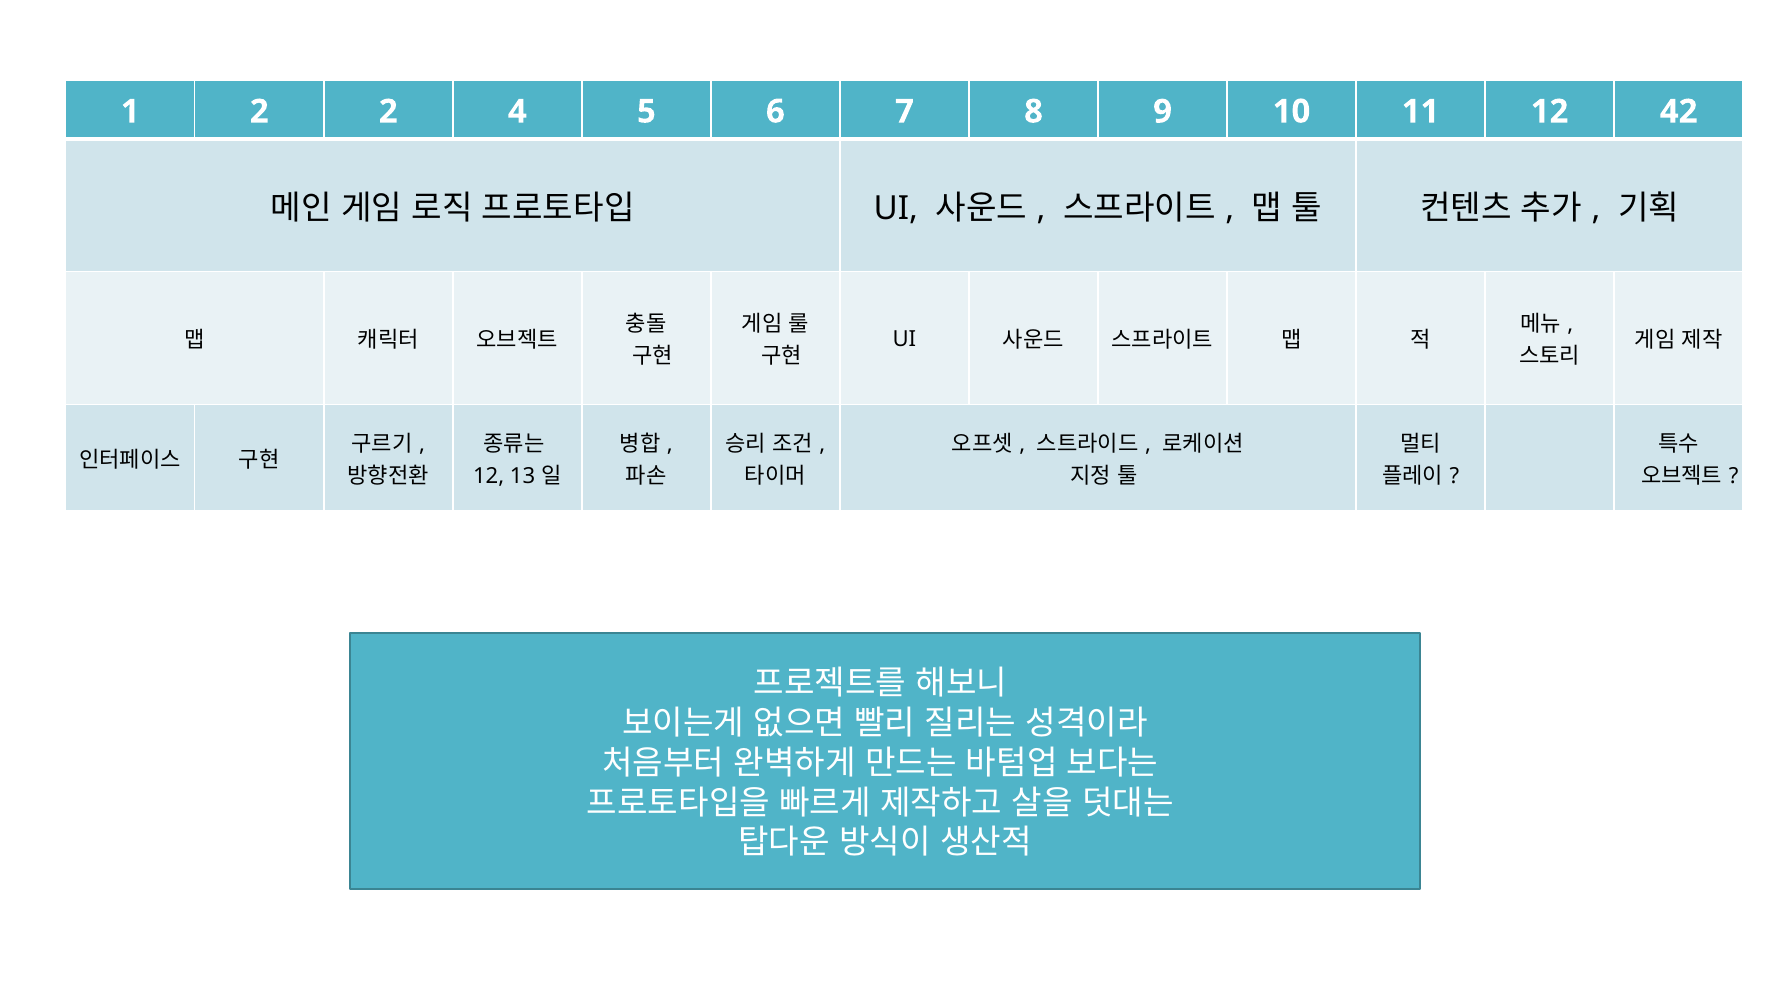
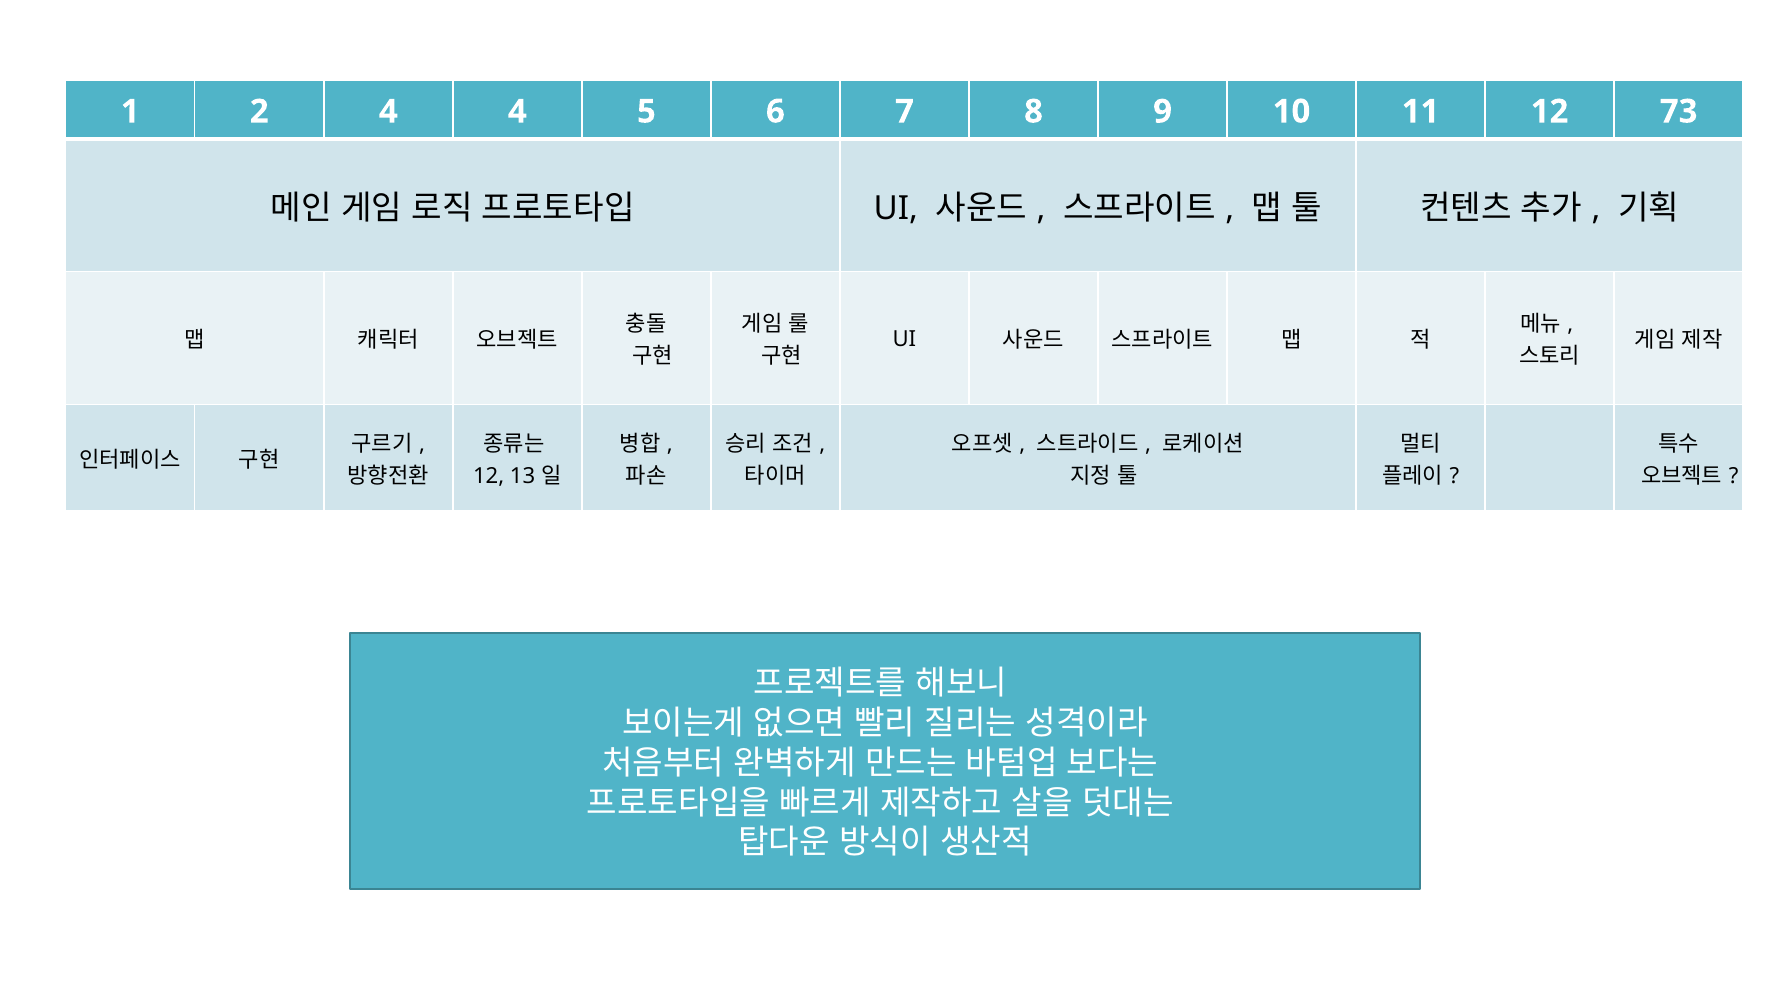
2 2: 2 -> 4
42: 42 -> 73
